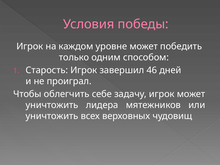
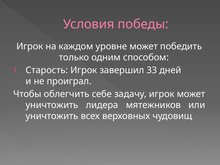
46: 46 -> 33
